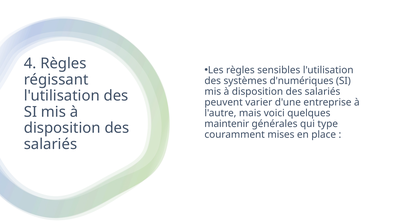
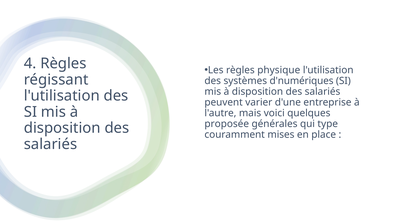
sensibles: sensibles -> physique
maintenir: maintenir -> proposée
